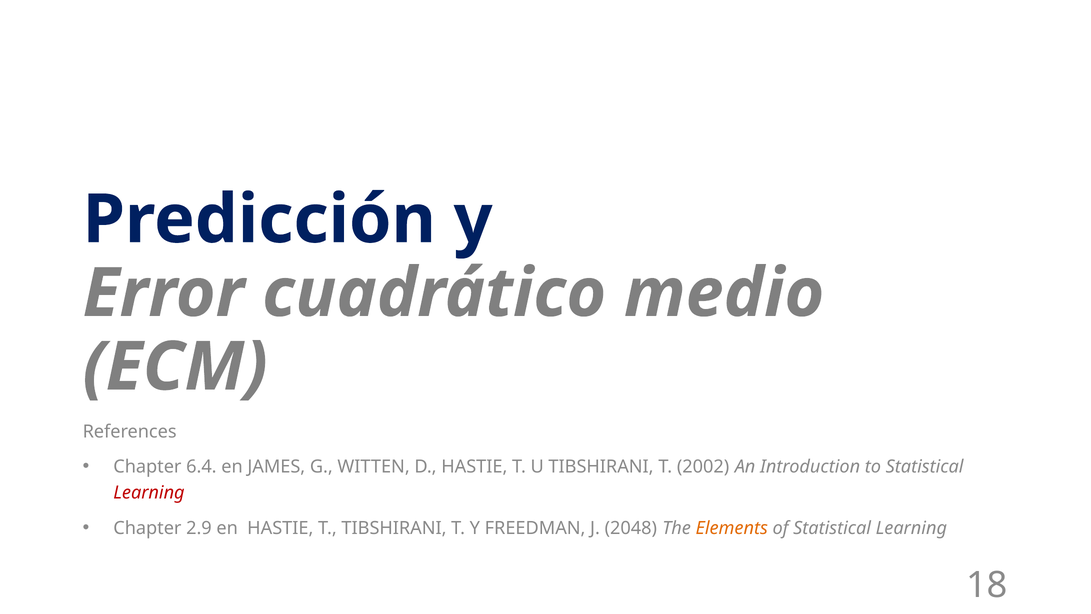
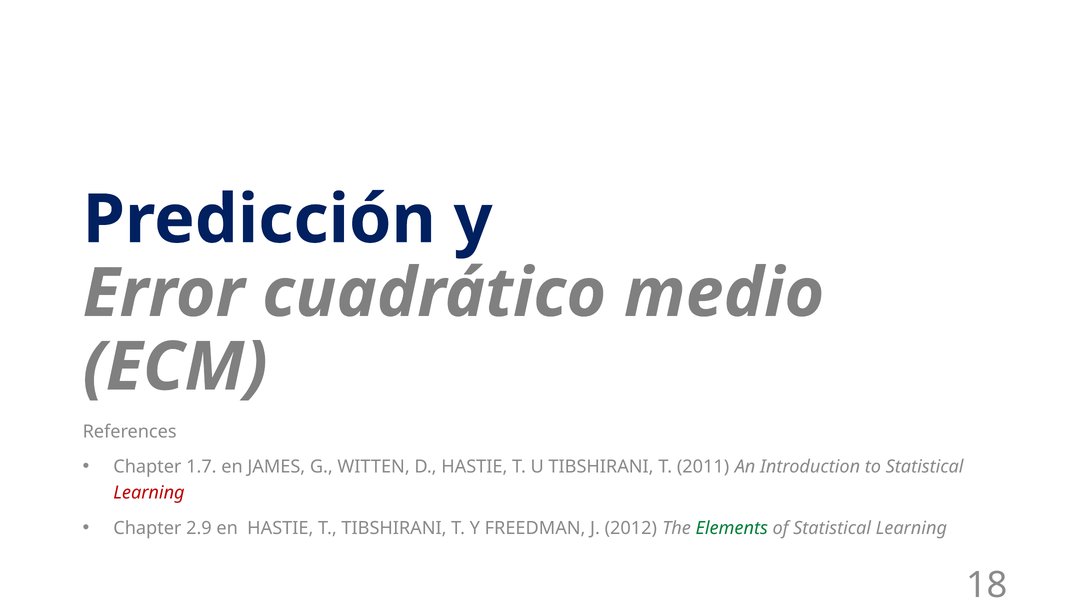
6.4: 6.4 -> 1.7
2002: 2002 -> 2011
2048: 2048 -> 2012
Elements colour: orange -> green
